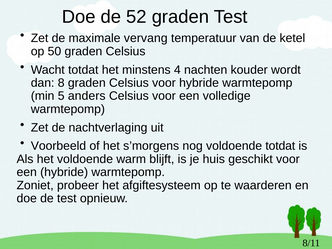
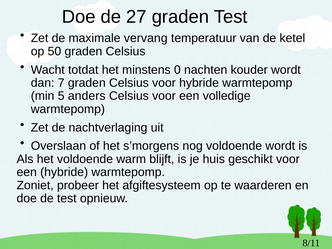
52: 52 -> 27
4: 4 -> 0
8: 8 -> 7
Voorbeeld: Voorbeeld -> Overslaan
voldoende totdat: totdat -> wordt
